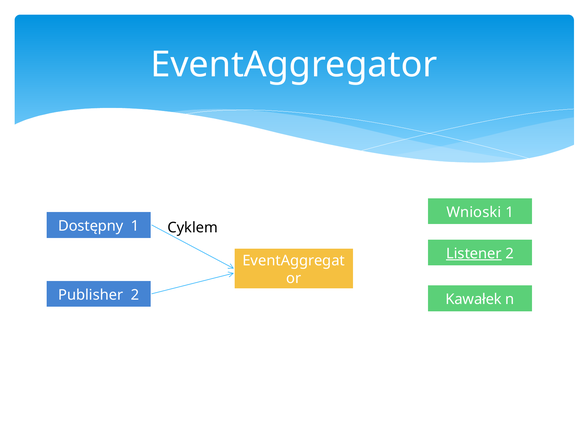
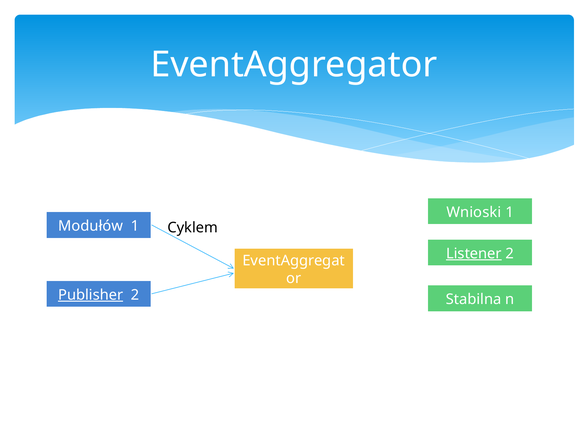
Dostępny: Dostępny -> Modułów
Publisher underline: none -> present
Kawałek: Kawałek -> Stabilna
